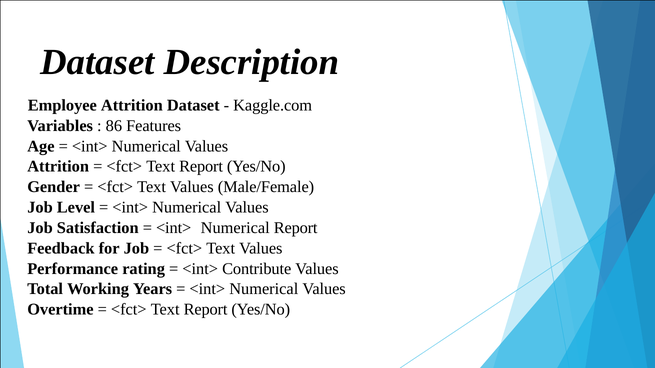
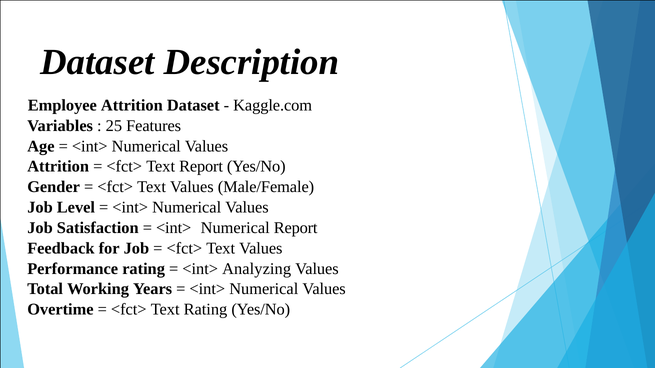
86: 86 -> 25
Contribute: Contribute -> Analyzing
Report at (206, 310): Report -> Rating
